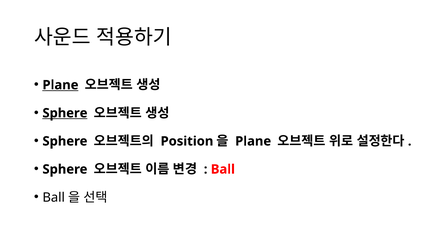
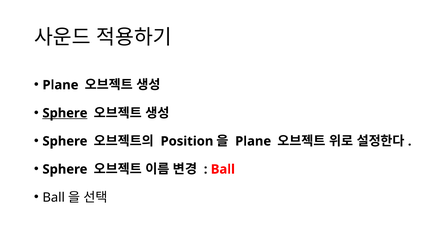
Plane at (60, 85) underline: present -> none
